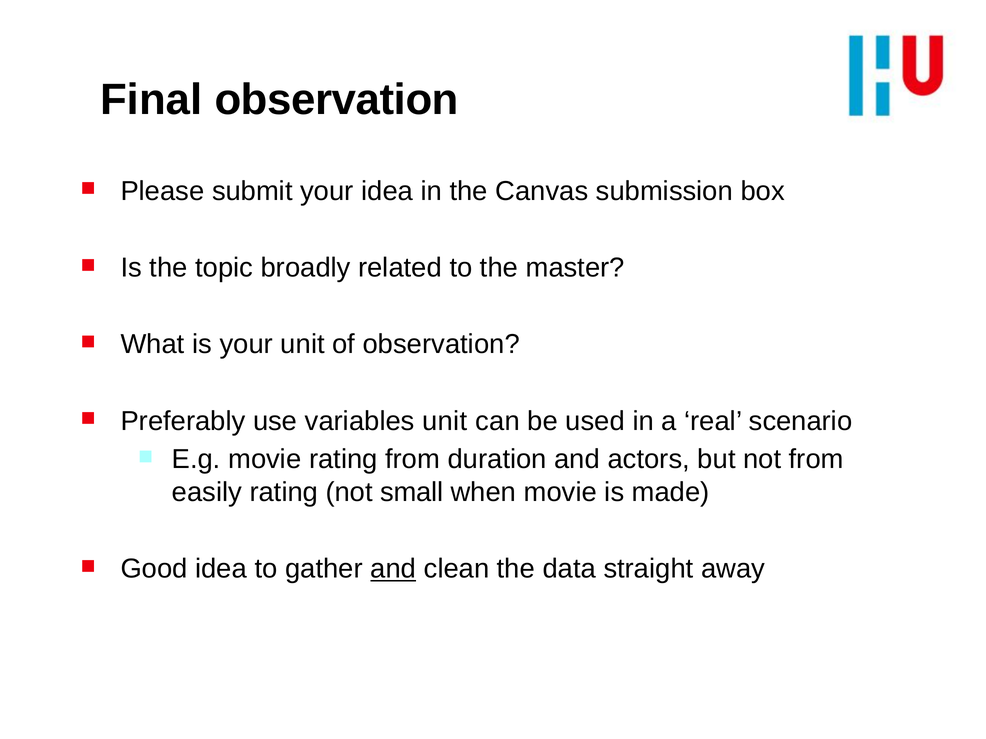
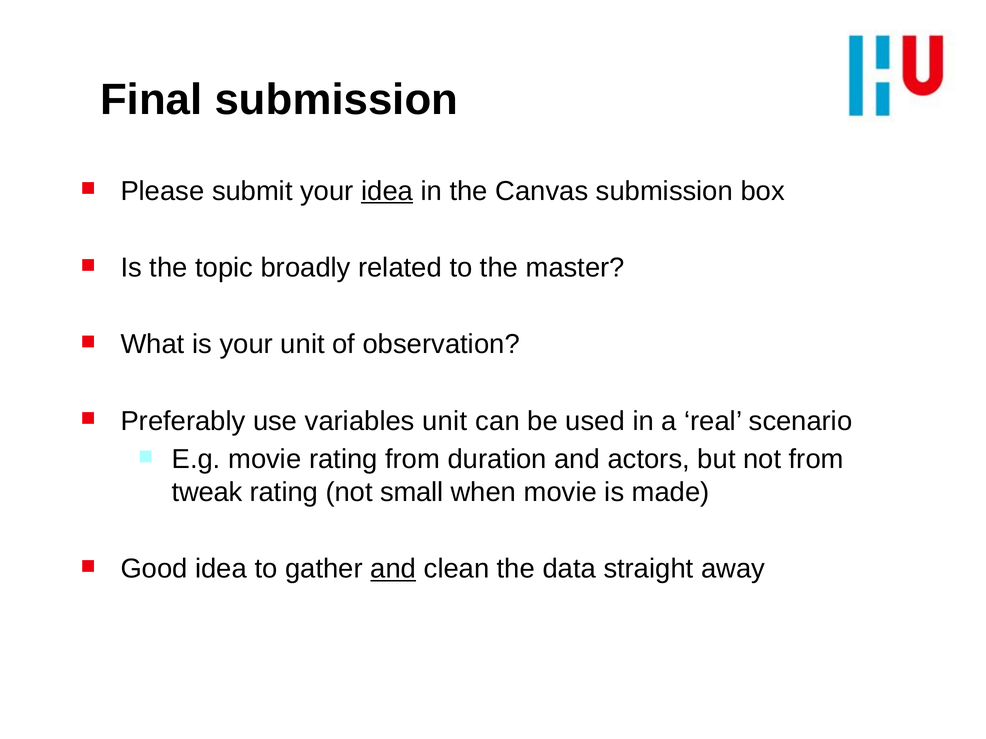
Final observation: observation -> submission
idea at (387, 191) underline: none -> present
easily: easily -> tweak
